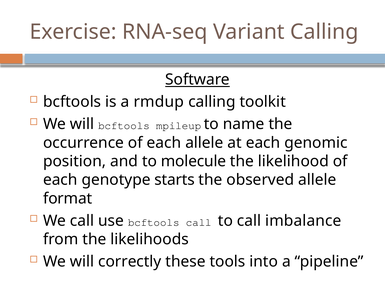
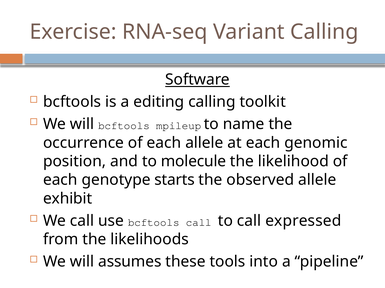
rmdup: rmdup -> editing
format: format -> exhibit
imbalance: imbalance -> expressed
correctly: correctly -> assumes
